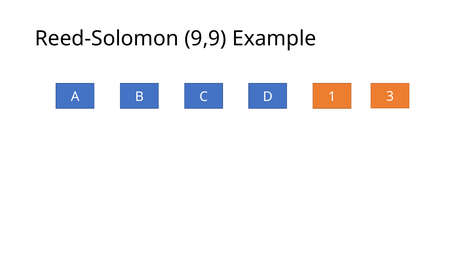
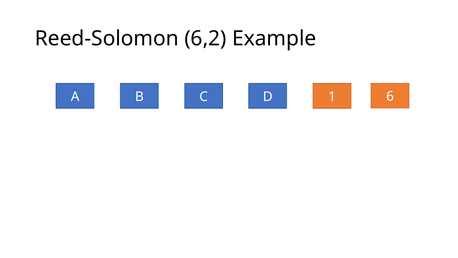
9,9: 9,9 -> 6,2
3: 3 -> 6
